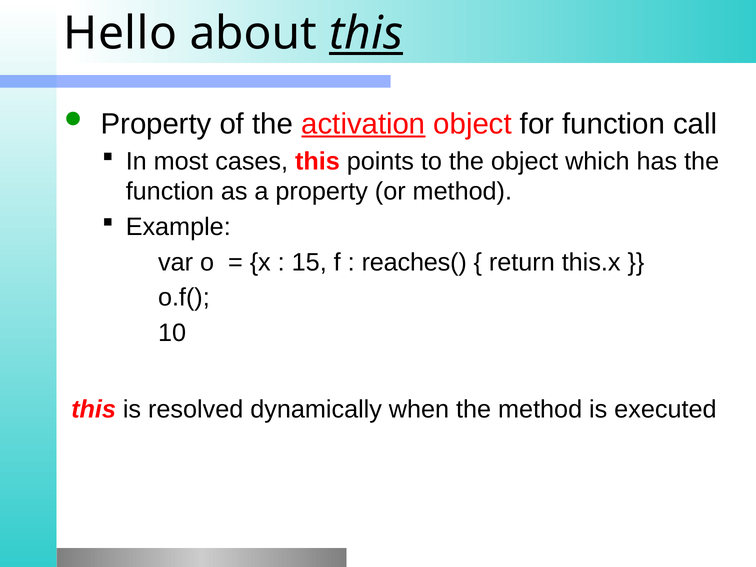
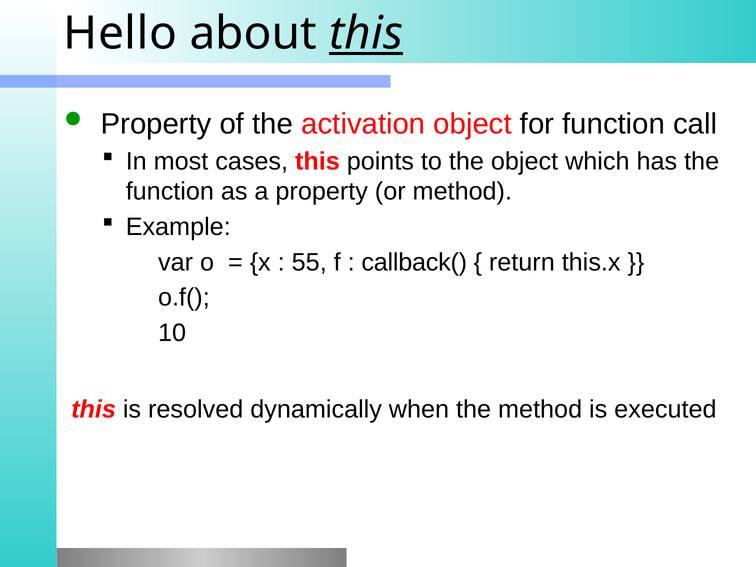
activation underline: present -> none
15: 15 -> 55
reaches(: reaches( -> callback(
